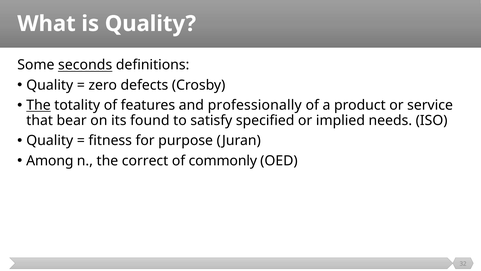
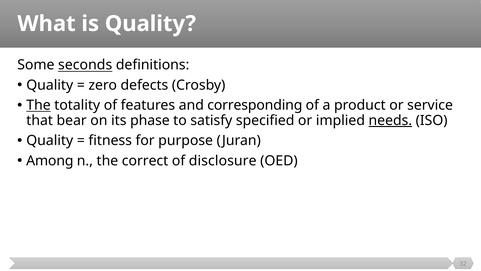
professionally: professionally -> corresponding
found: found -> phase
needs underline: none -> present
commonly: commonly -> disclosure
